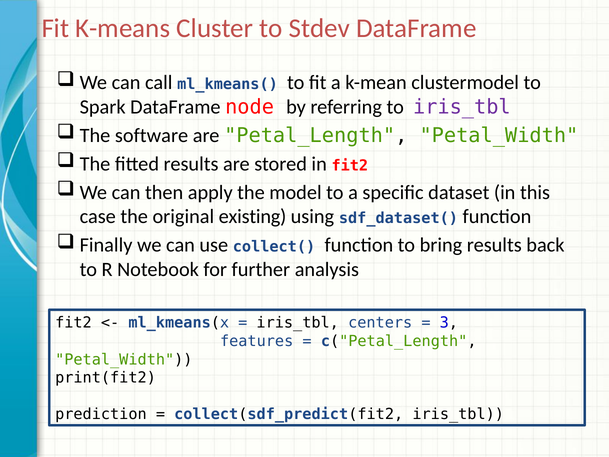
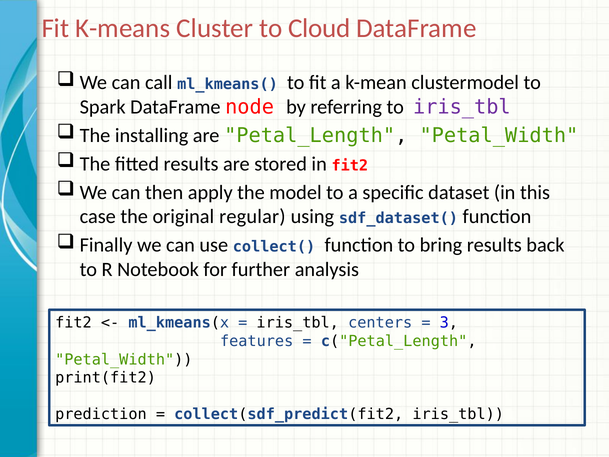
Stdev: Stdev -> Cloud
software: software -> installing
existing: existing -> regular
